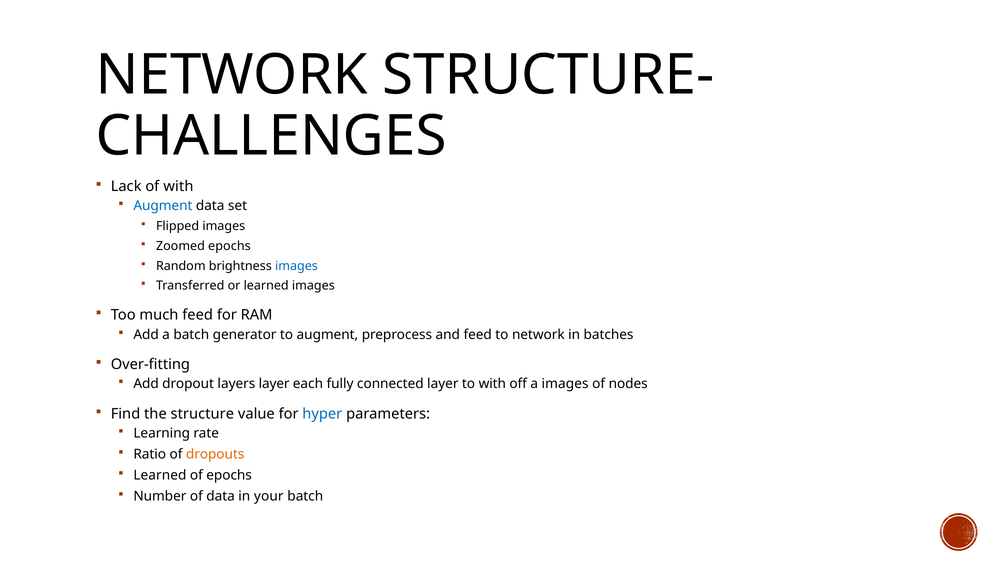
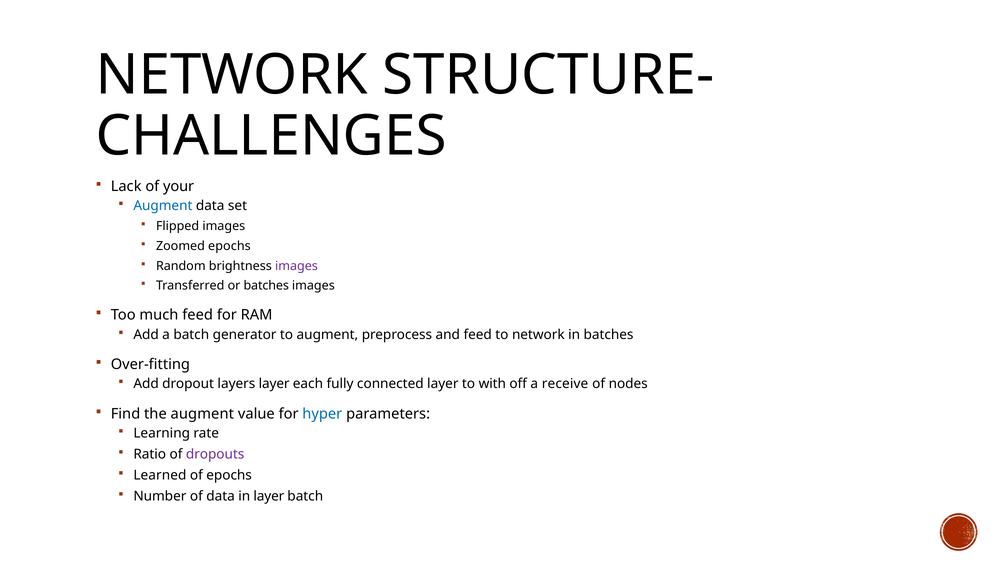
of with: with -> your
images at (296, 266) colour: blue -> purple
or learned: learned -> batches
a images: images -> receive
the structure: structure -> augment
dropouts colour: orange -> purple
in your: your -> layer
